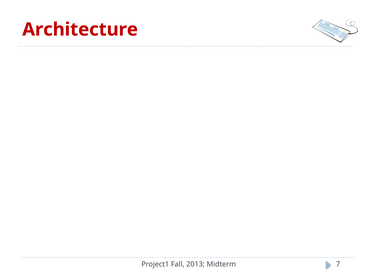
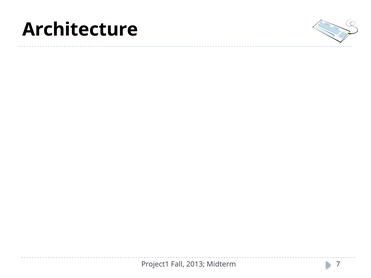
Architecture colour: red -> black
